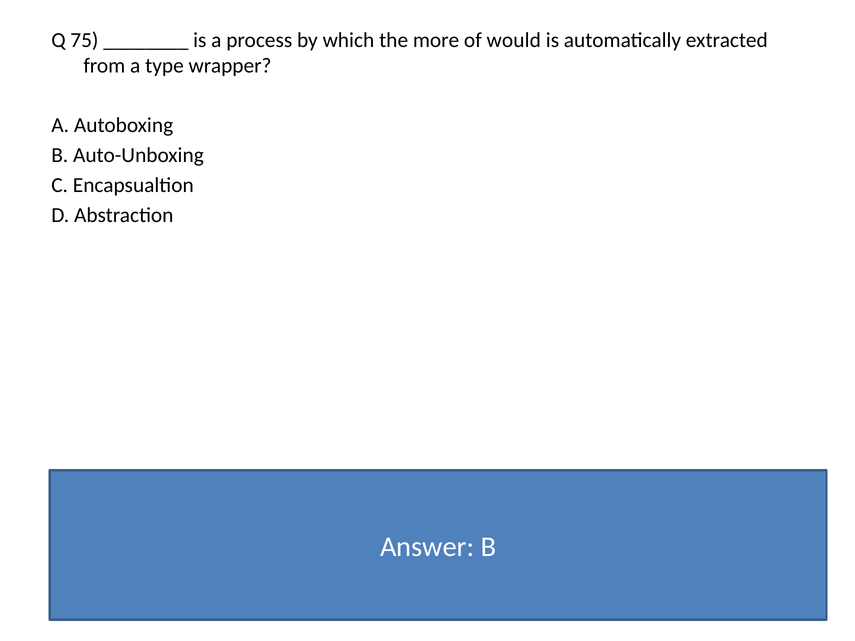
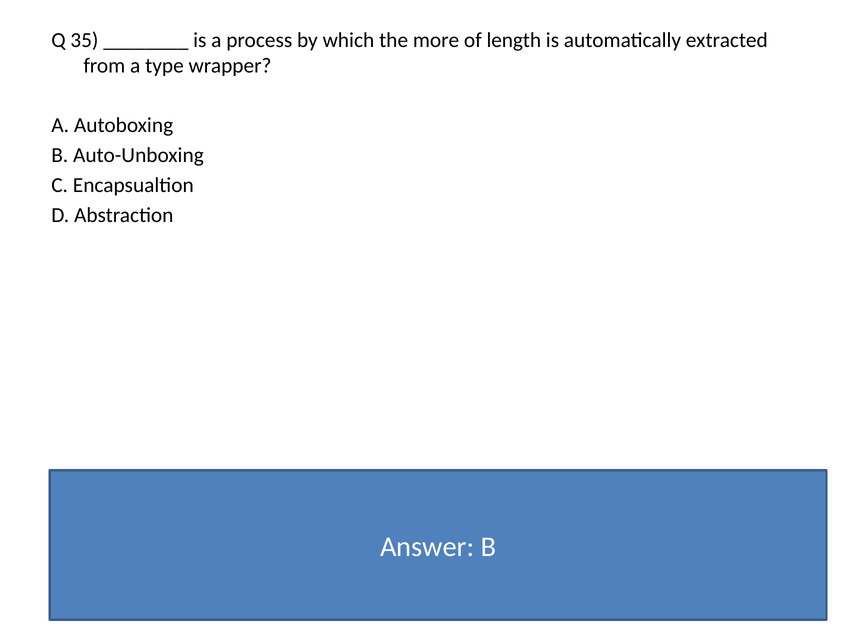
75: 75 -> 35
would: would -> length
